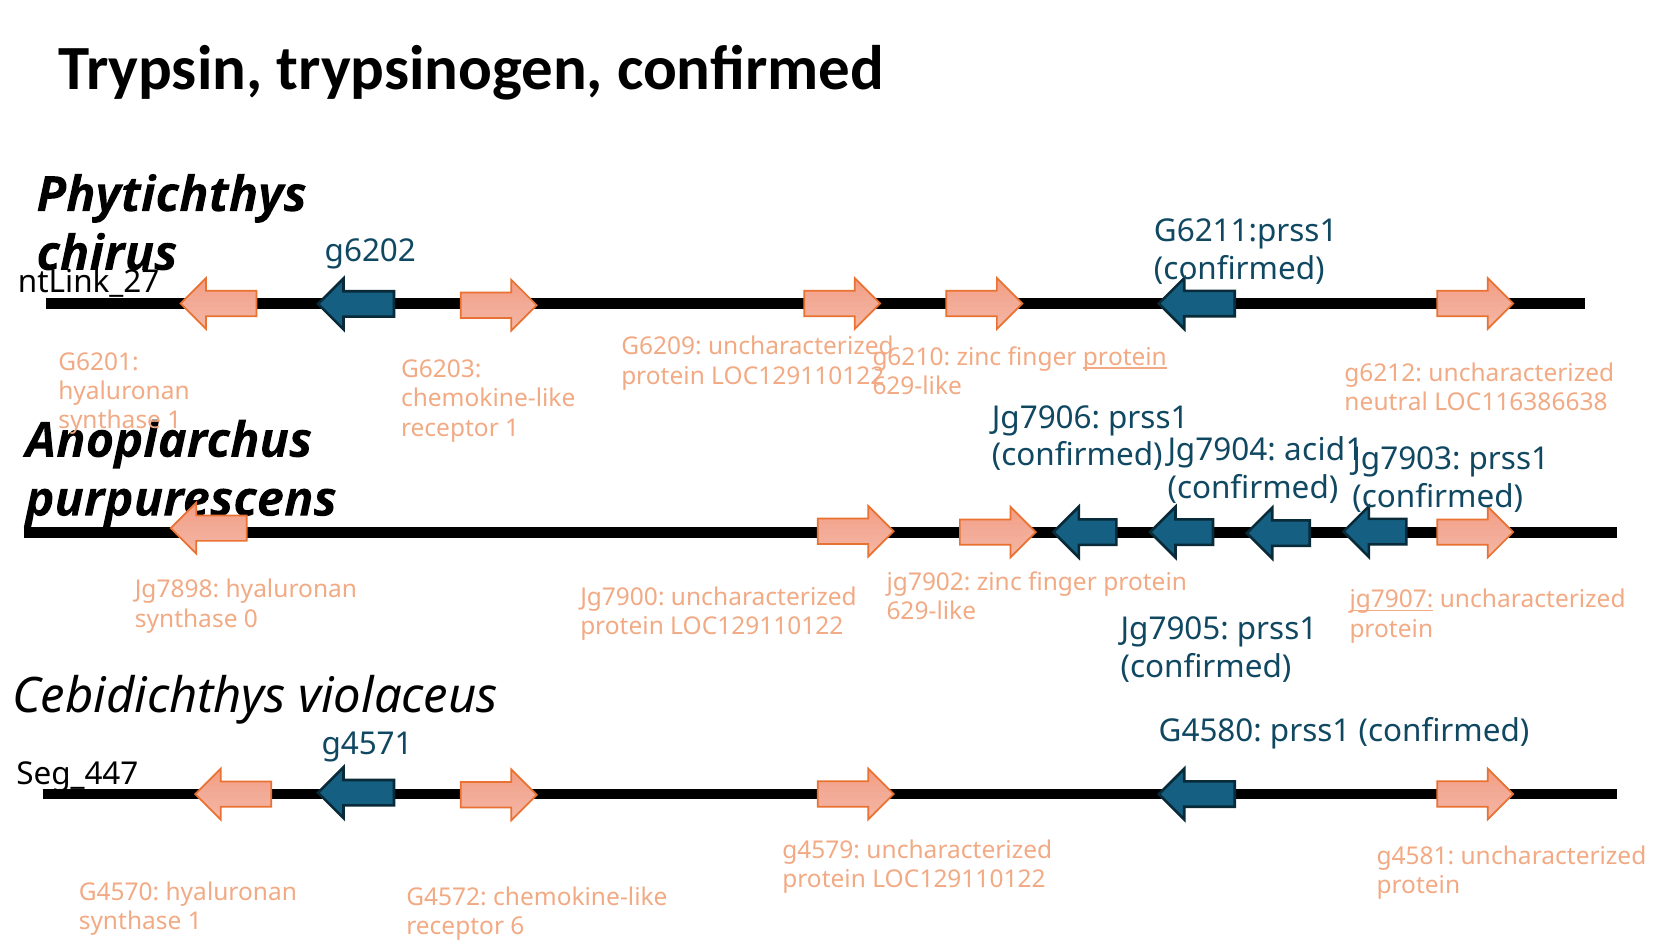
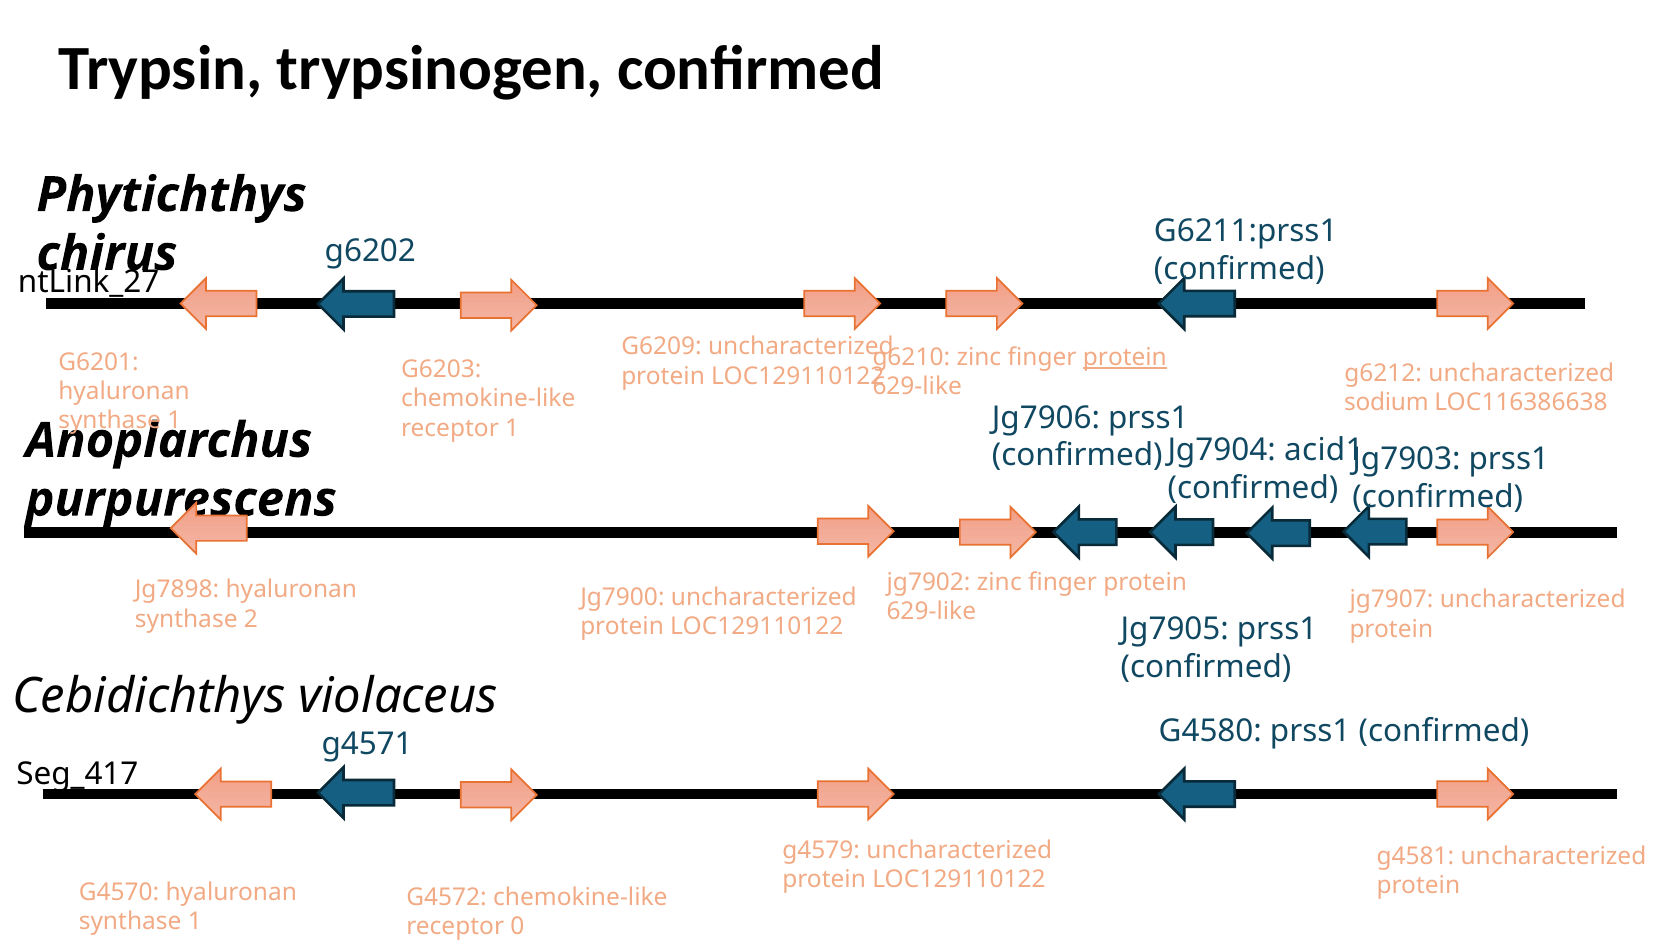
neutral: neutral -> sodium
jg7907 underline: present -> none
0: 0 -> 2
Seg_447: Seg_447 -> Seg_417
6: 6 -> 0
